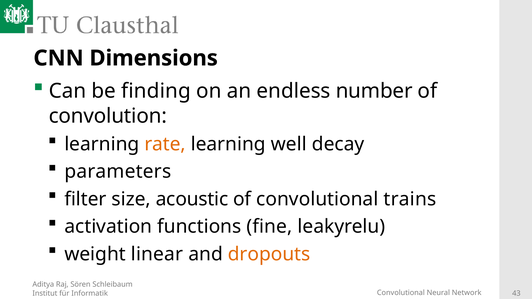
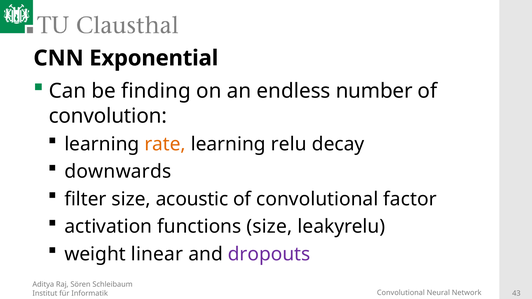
Dimensions: Dimensions -> Exponential
well: well -> relu
parameters: parameters -> downwards
trains: trains -> factor
functions fine: fine -> size
dropouts colour: orange -> purple
